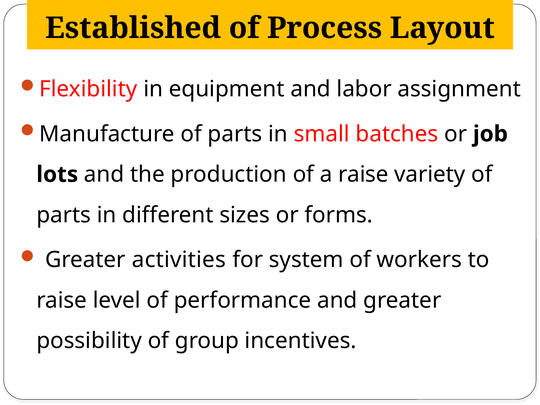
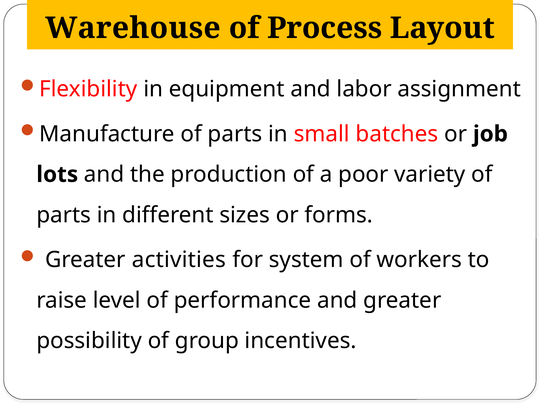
Established: Established -> Warehouse
a raise: raise -> poor
